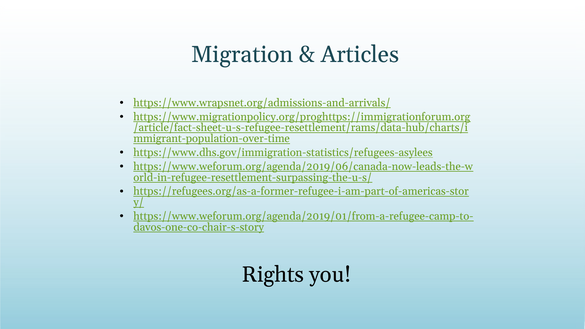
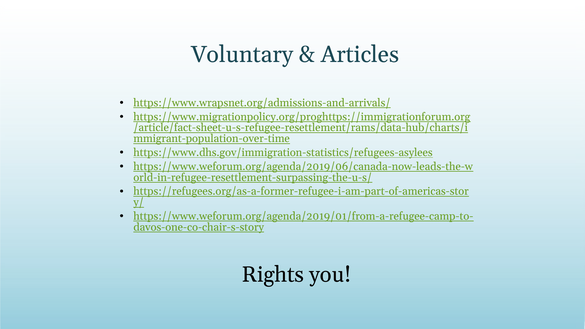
Migration: Migration -> Voluntary
